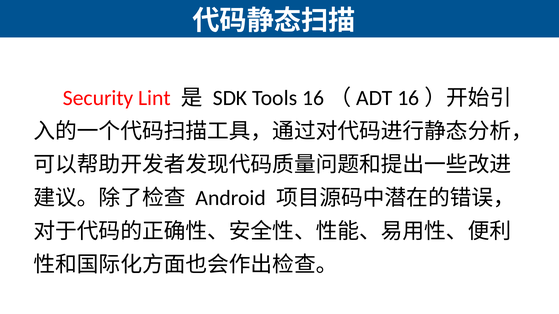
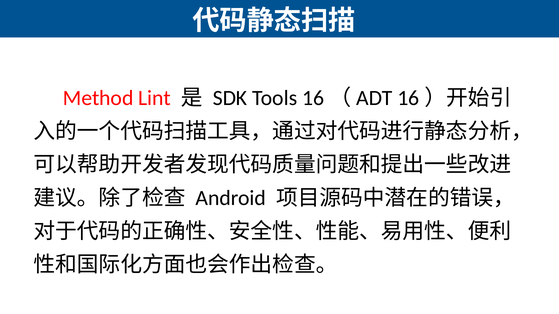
Security: Security -> Method
